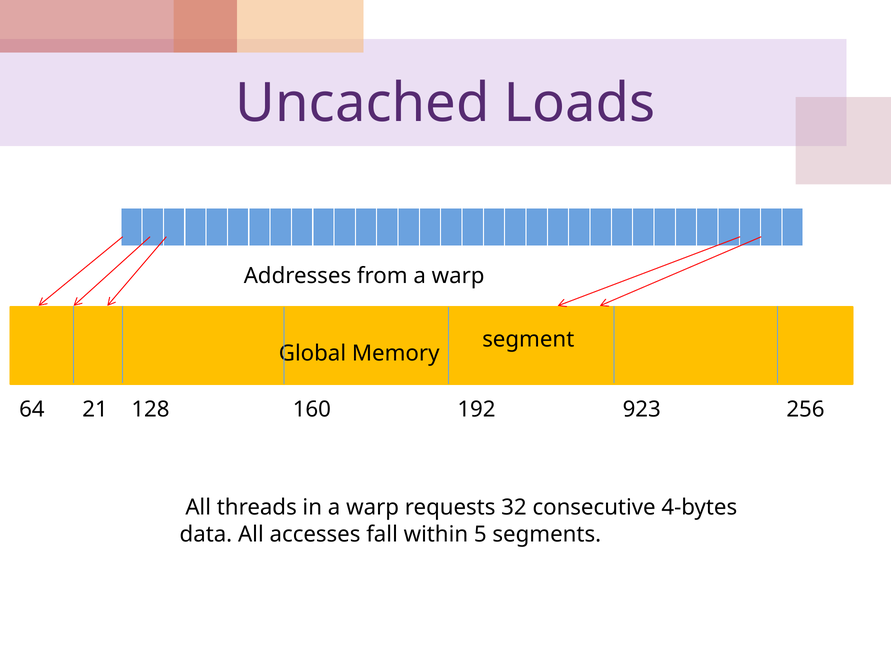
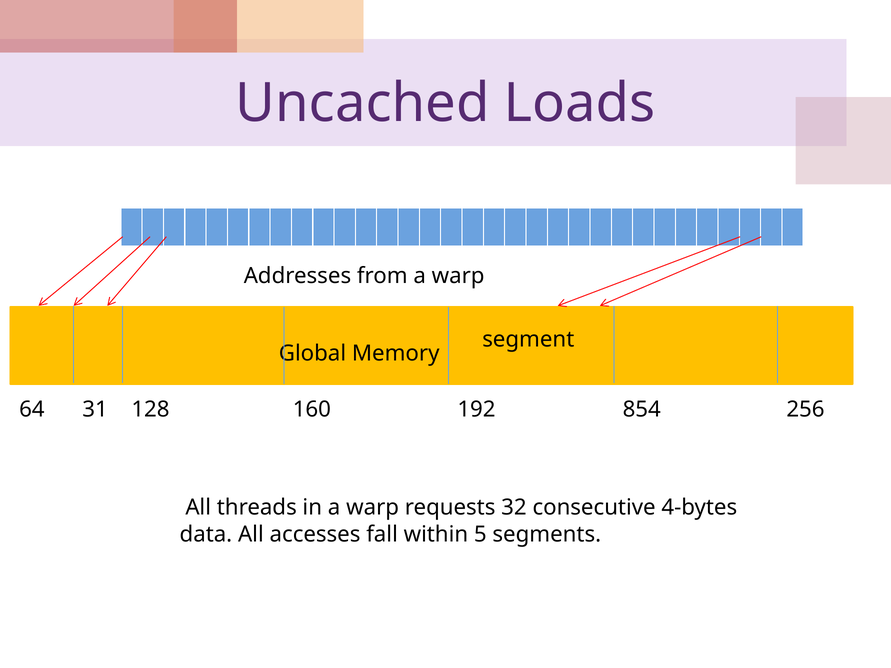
21: 21 -> 31
923: 923 -> 854
